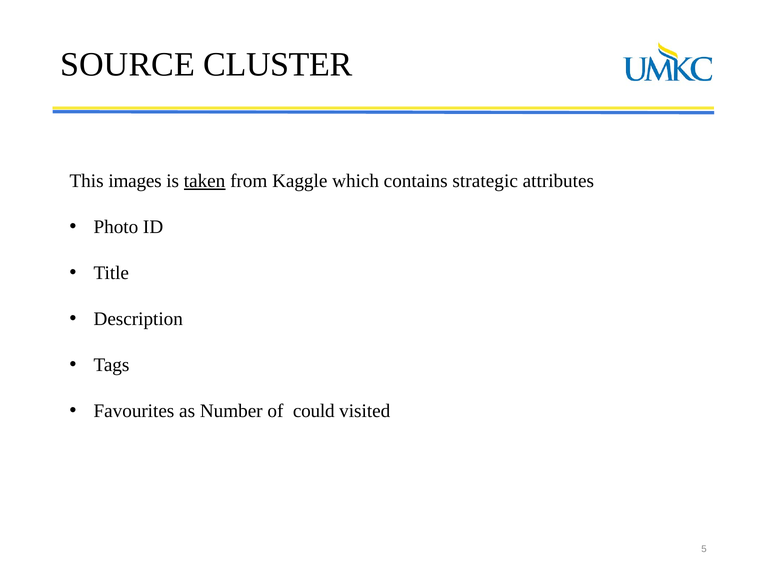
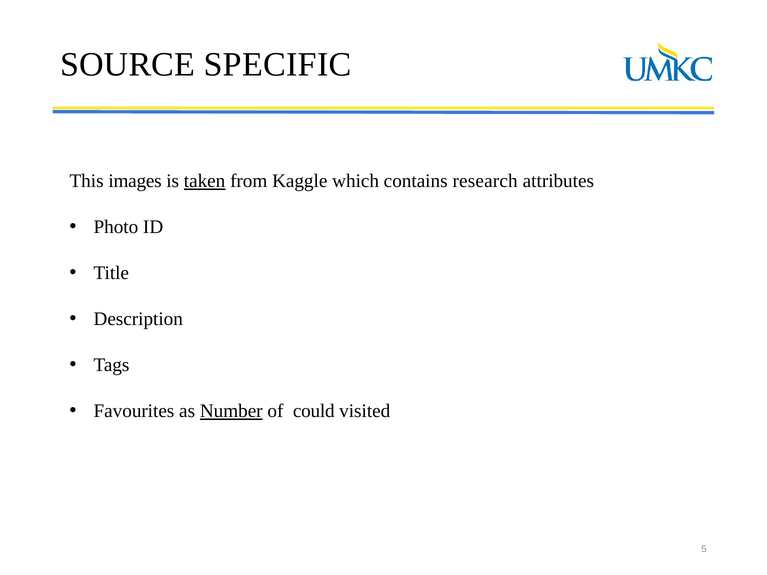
CLUSTER: CLUSTER -> SPECIFIC
strategic: strategic -> research
Number underline: none -> present
